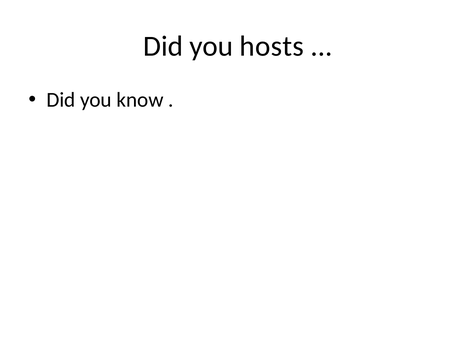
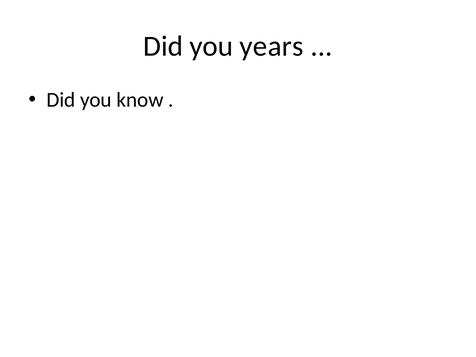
hosts: hosts -> years
